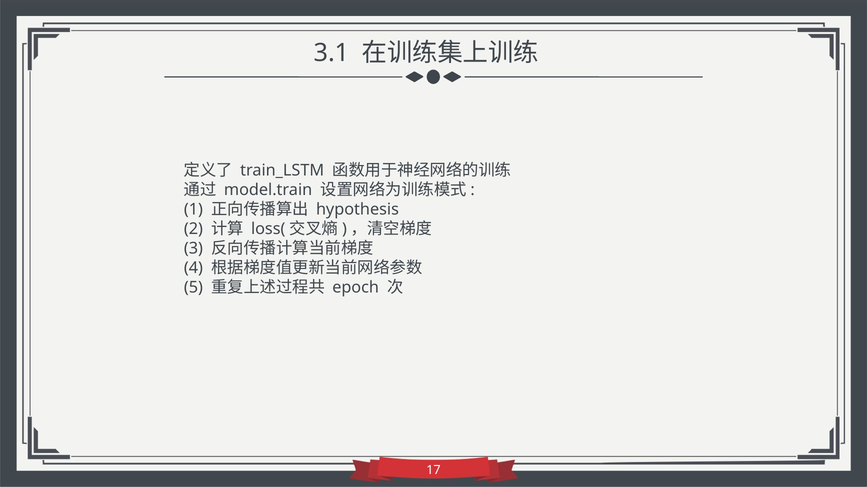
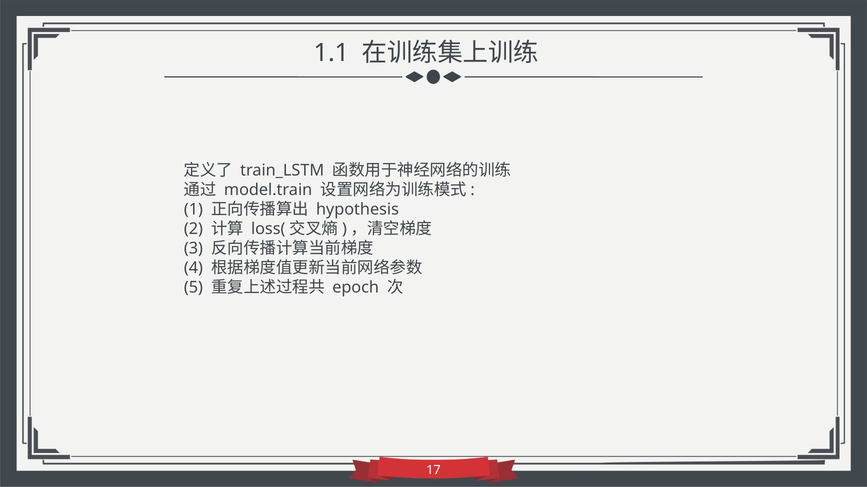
3.1: 3.1 -> 1.1
